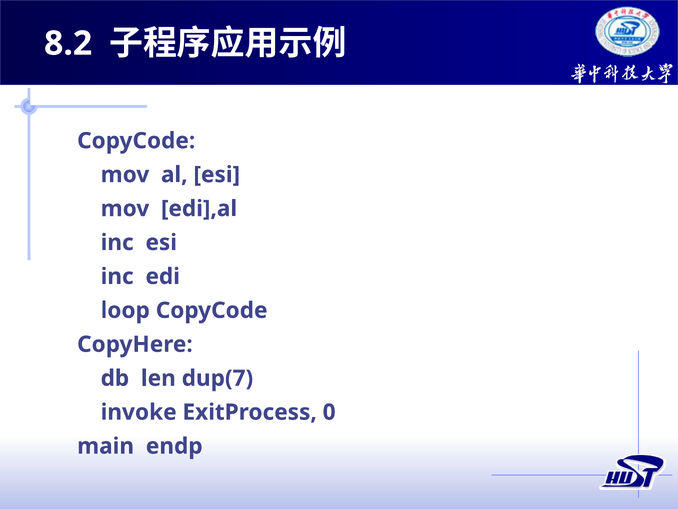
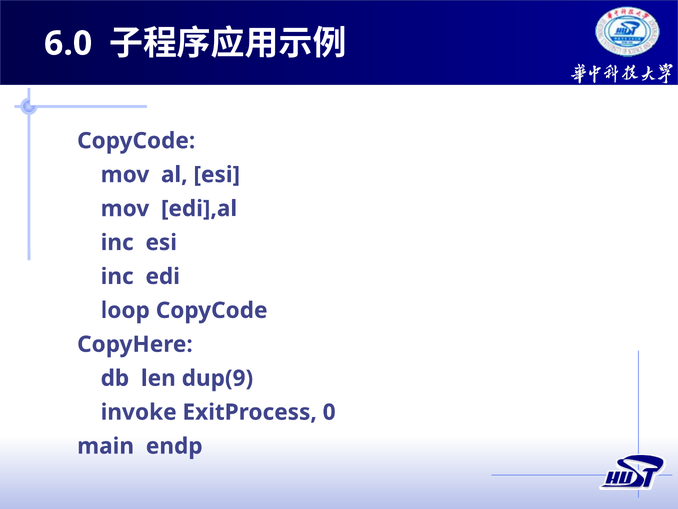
8.2: 8.2 -> 6.0
dup(7: dup(7 -> dup(9
